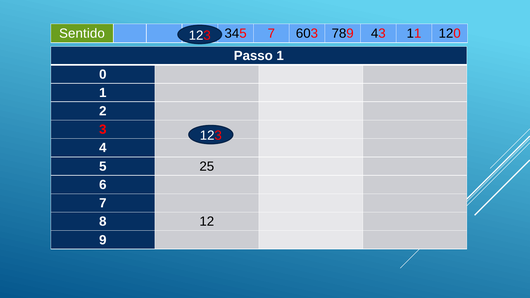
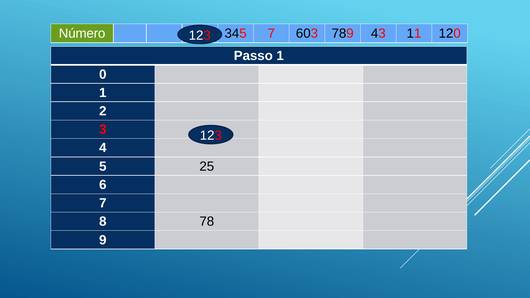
Sentido: Sentido -> Número
12: 12 -> 78
